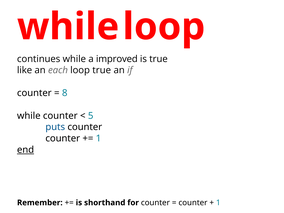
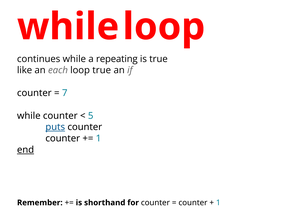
improved: improved -> repeating
8: 8 -> 7
puts underline: none -> present
